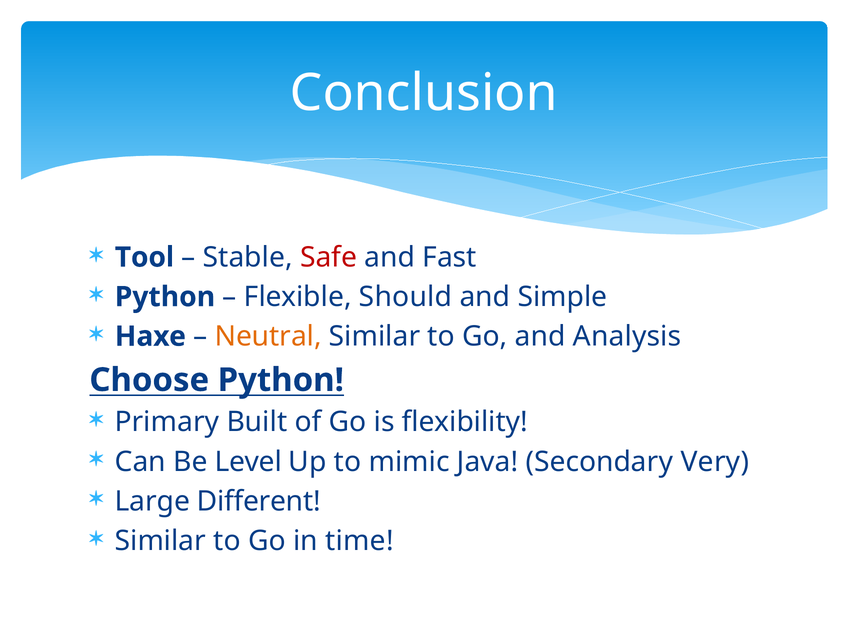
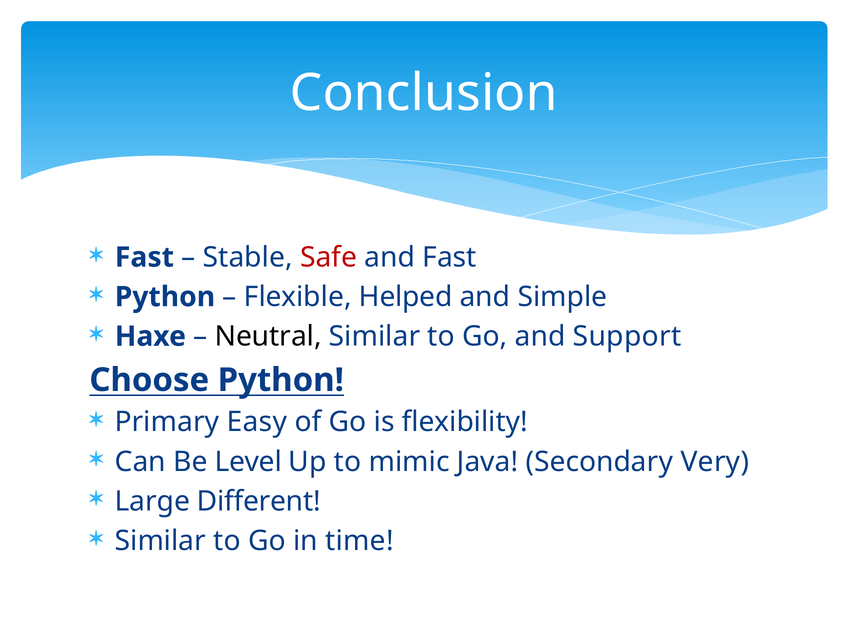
Tool at (145, 257): Tool -> Fast
Should: Should -> Helped
Neutral colour: orange -> black
Analysis: Analysis -> Support
Built: Built -> Easy
